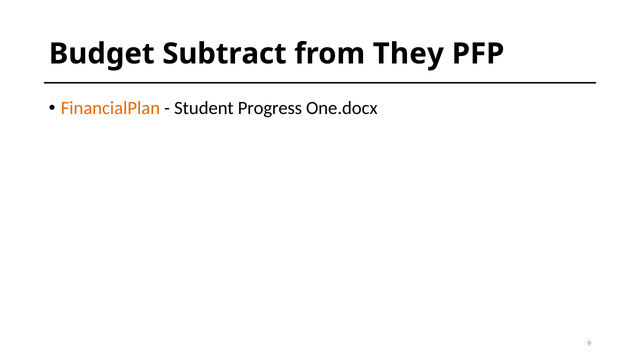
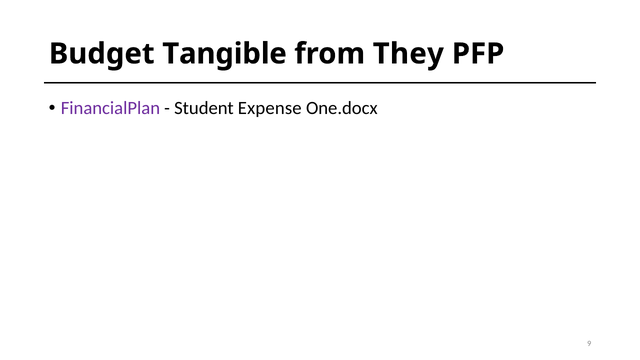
Subtract: Subtract -> Tangible
FinancialPlan colour: orange -> purple
Progress: Progress -> Expense
